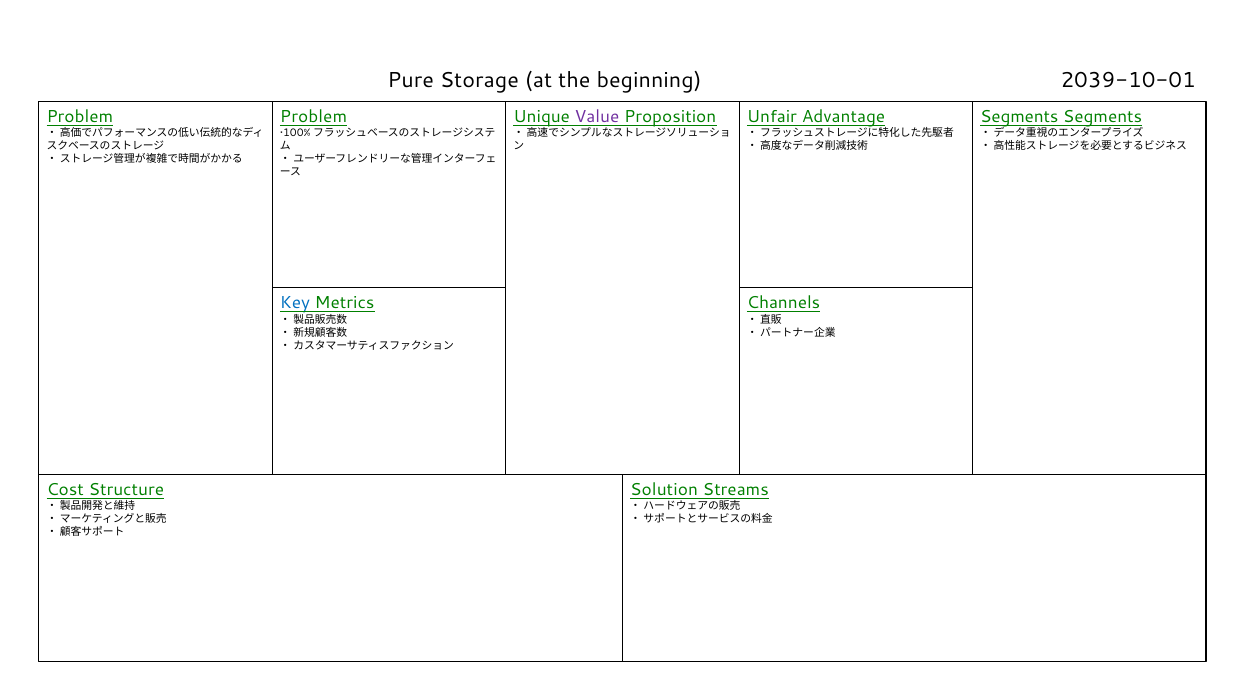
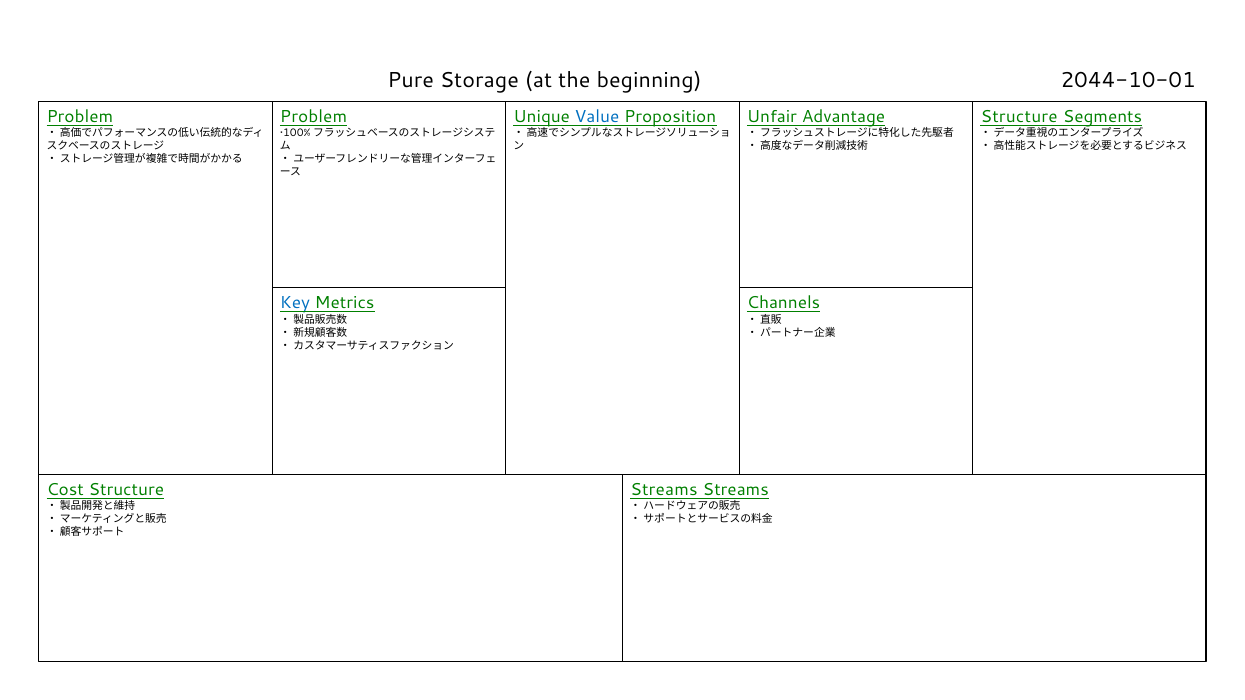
2039-10-01: 2039-10-01 -> 2044-10-01
Value colour: purple -> blue
Segments at (1019, 117): Segments -> Structure
Solution at (664, 490): Solution -> Streams
